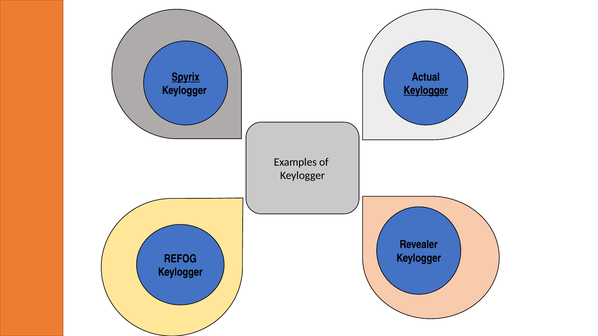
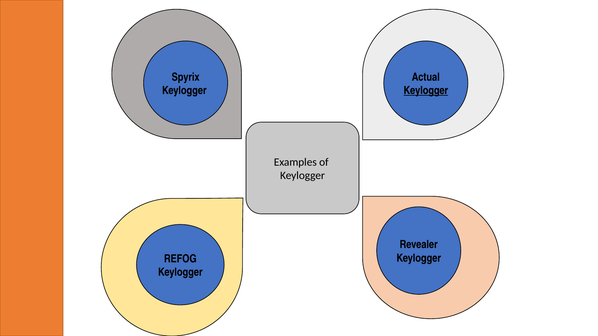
Spyrix underline: present -> none
